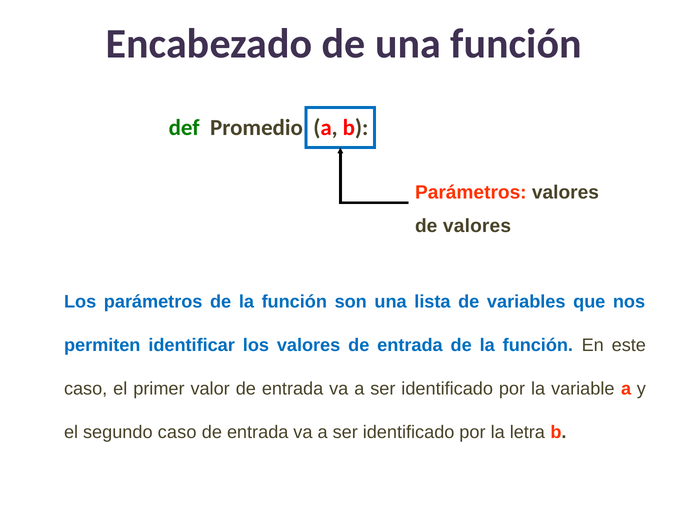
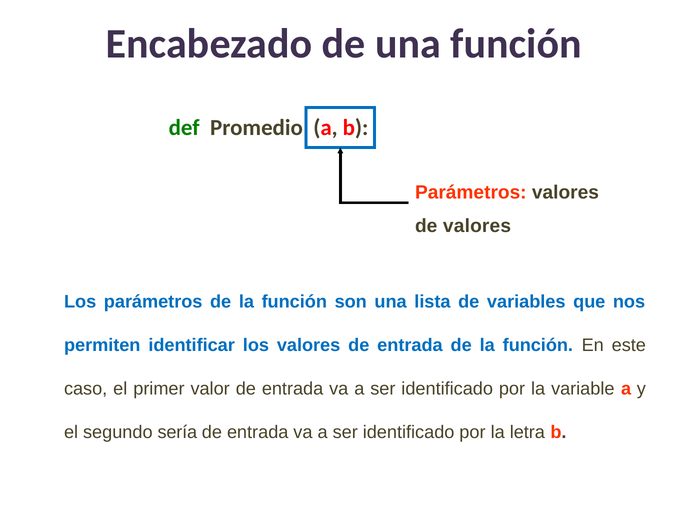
segundo caso: caso -> sería
